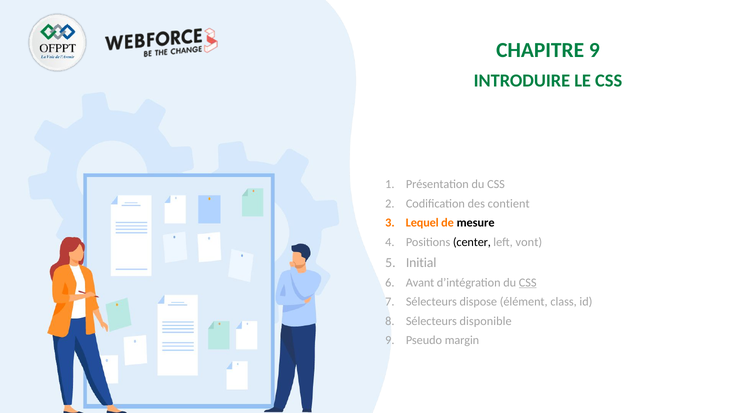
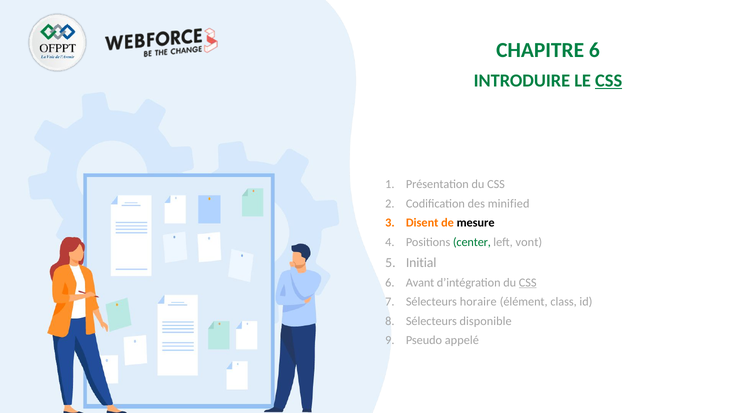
CHAPITRE 9: 9 -> 6
CSS at (609, 81) underline: none -> present
contient: contient -> minified
Lequel: Lequel -> Disent
center colour: black -> green
dispose: dispose -> horaire
margin: margin -> appelé
